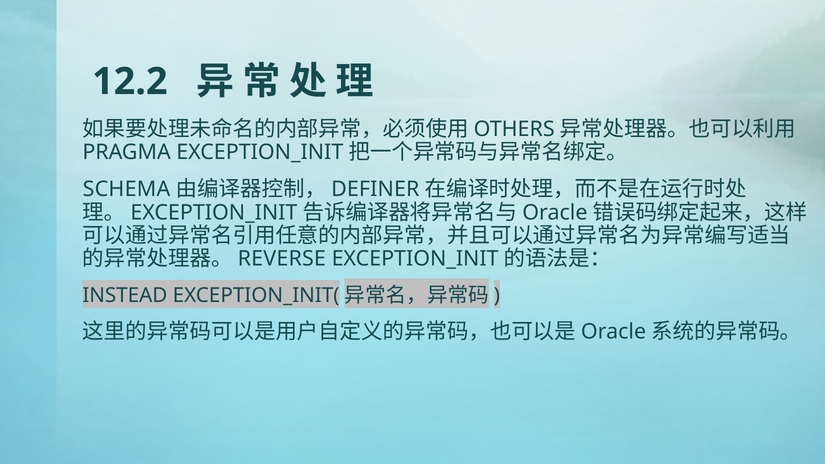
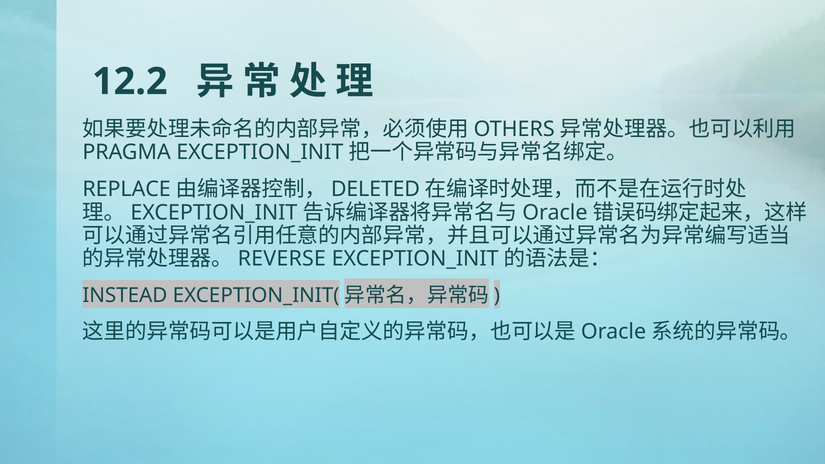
SCHEMA: SCHEMA -> REPLACE
DEFINER: DEFINER -> DELETED
